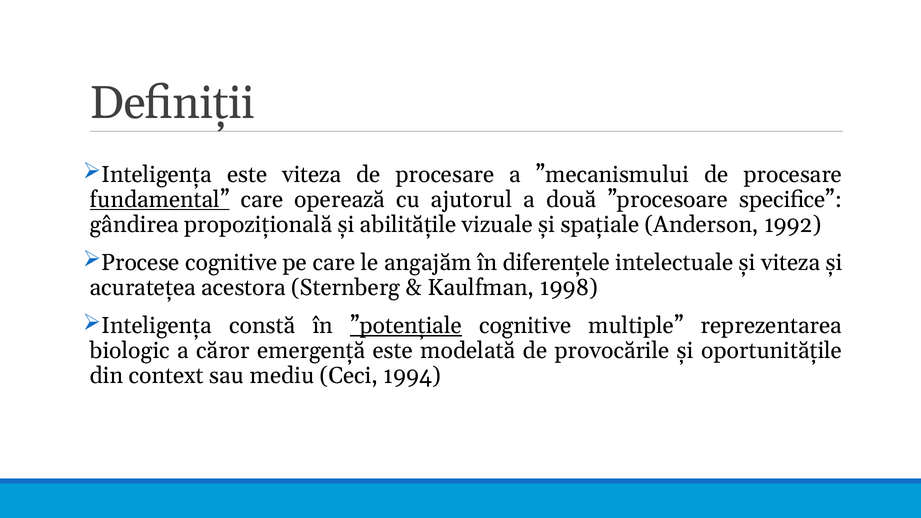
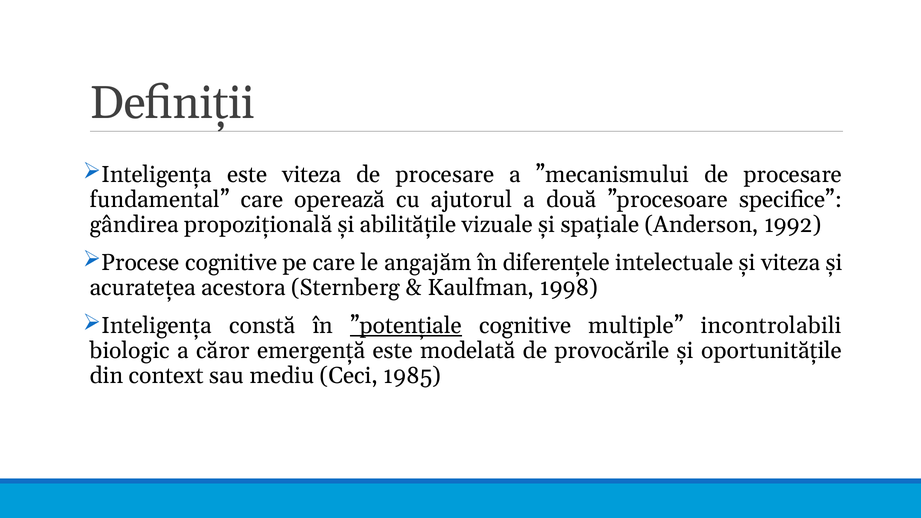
fundamental underline: present -> none
reprezentarea: reprezentarea -> incontrolabili
1994: 1994 -> 1985
